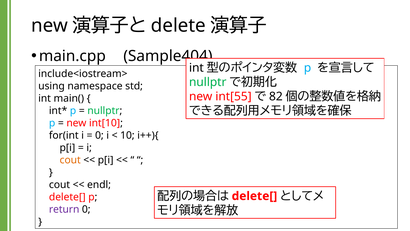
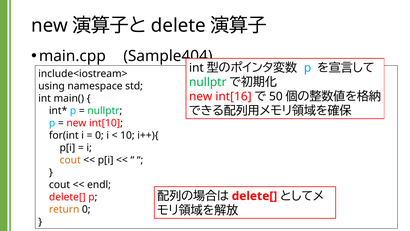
int[55: int[55 -> int[16
82: 82 -> 50
return colour: purple -> orange
